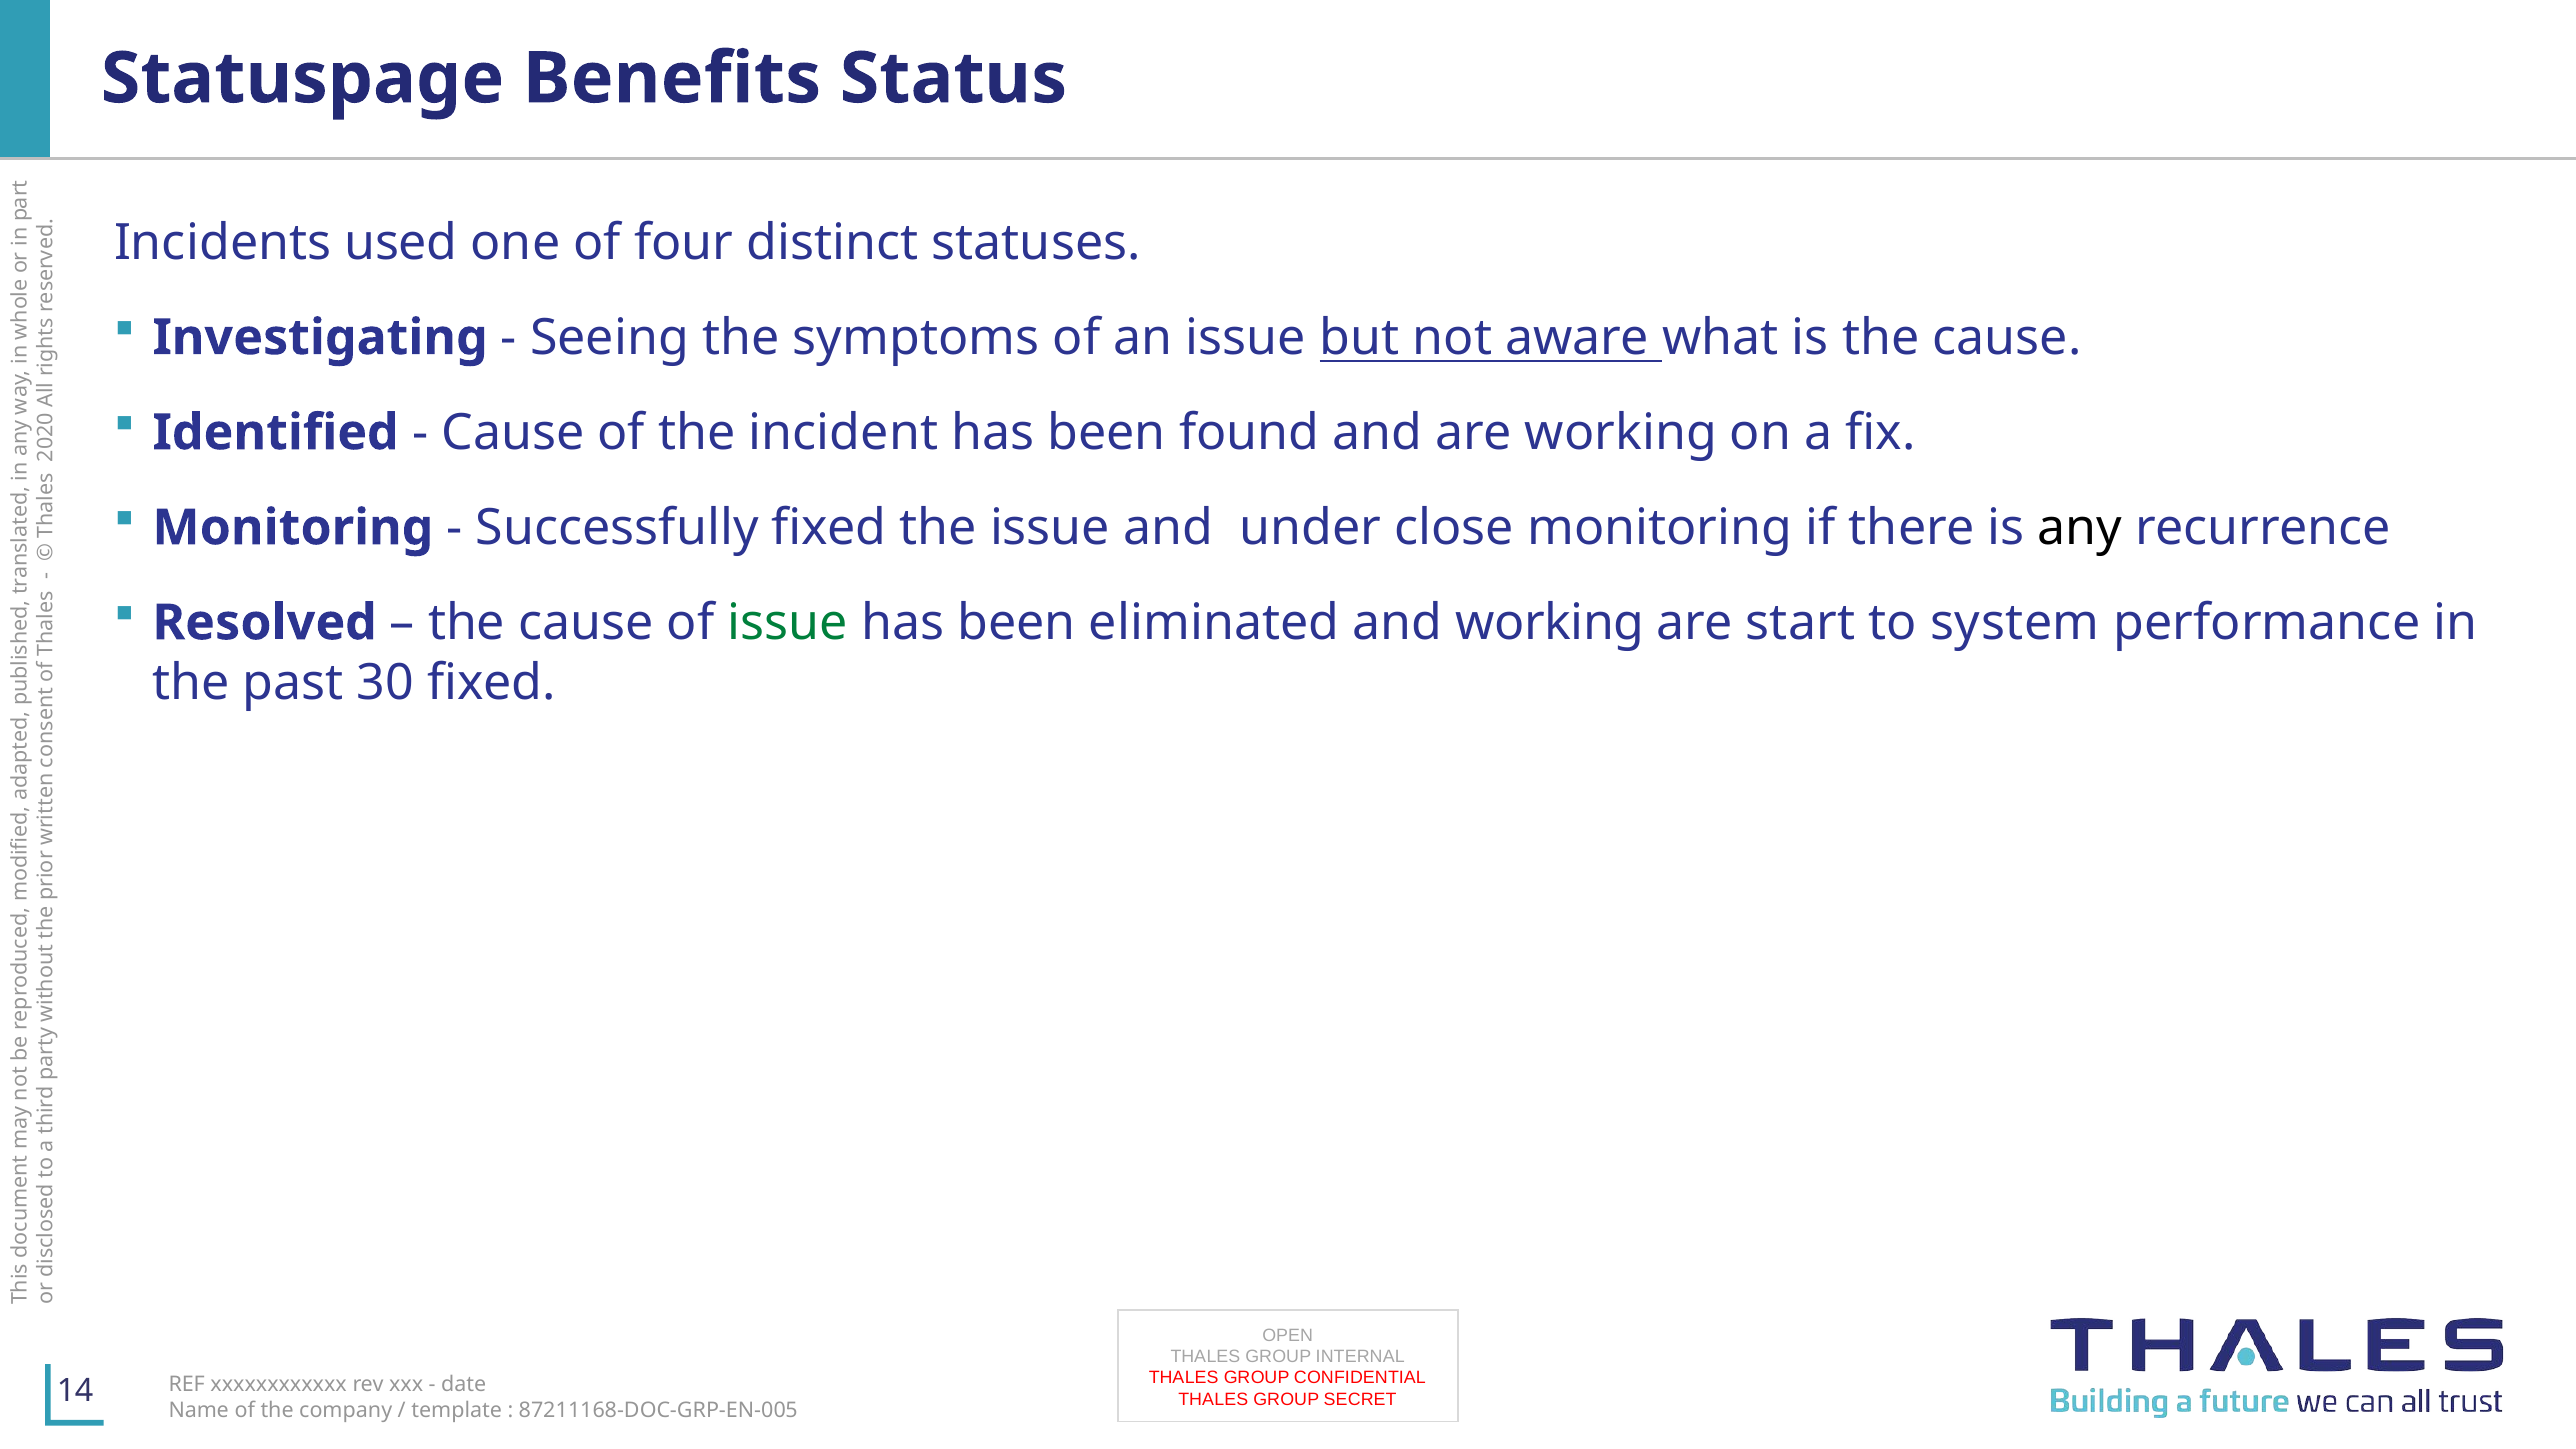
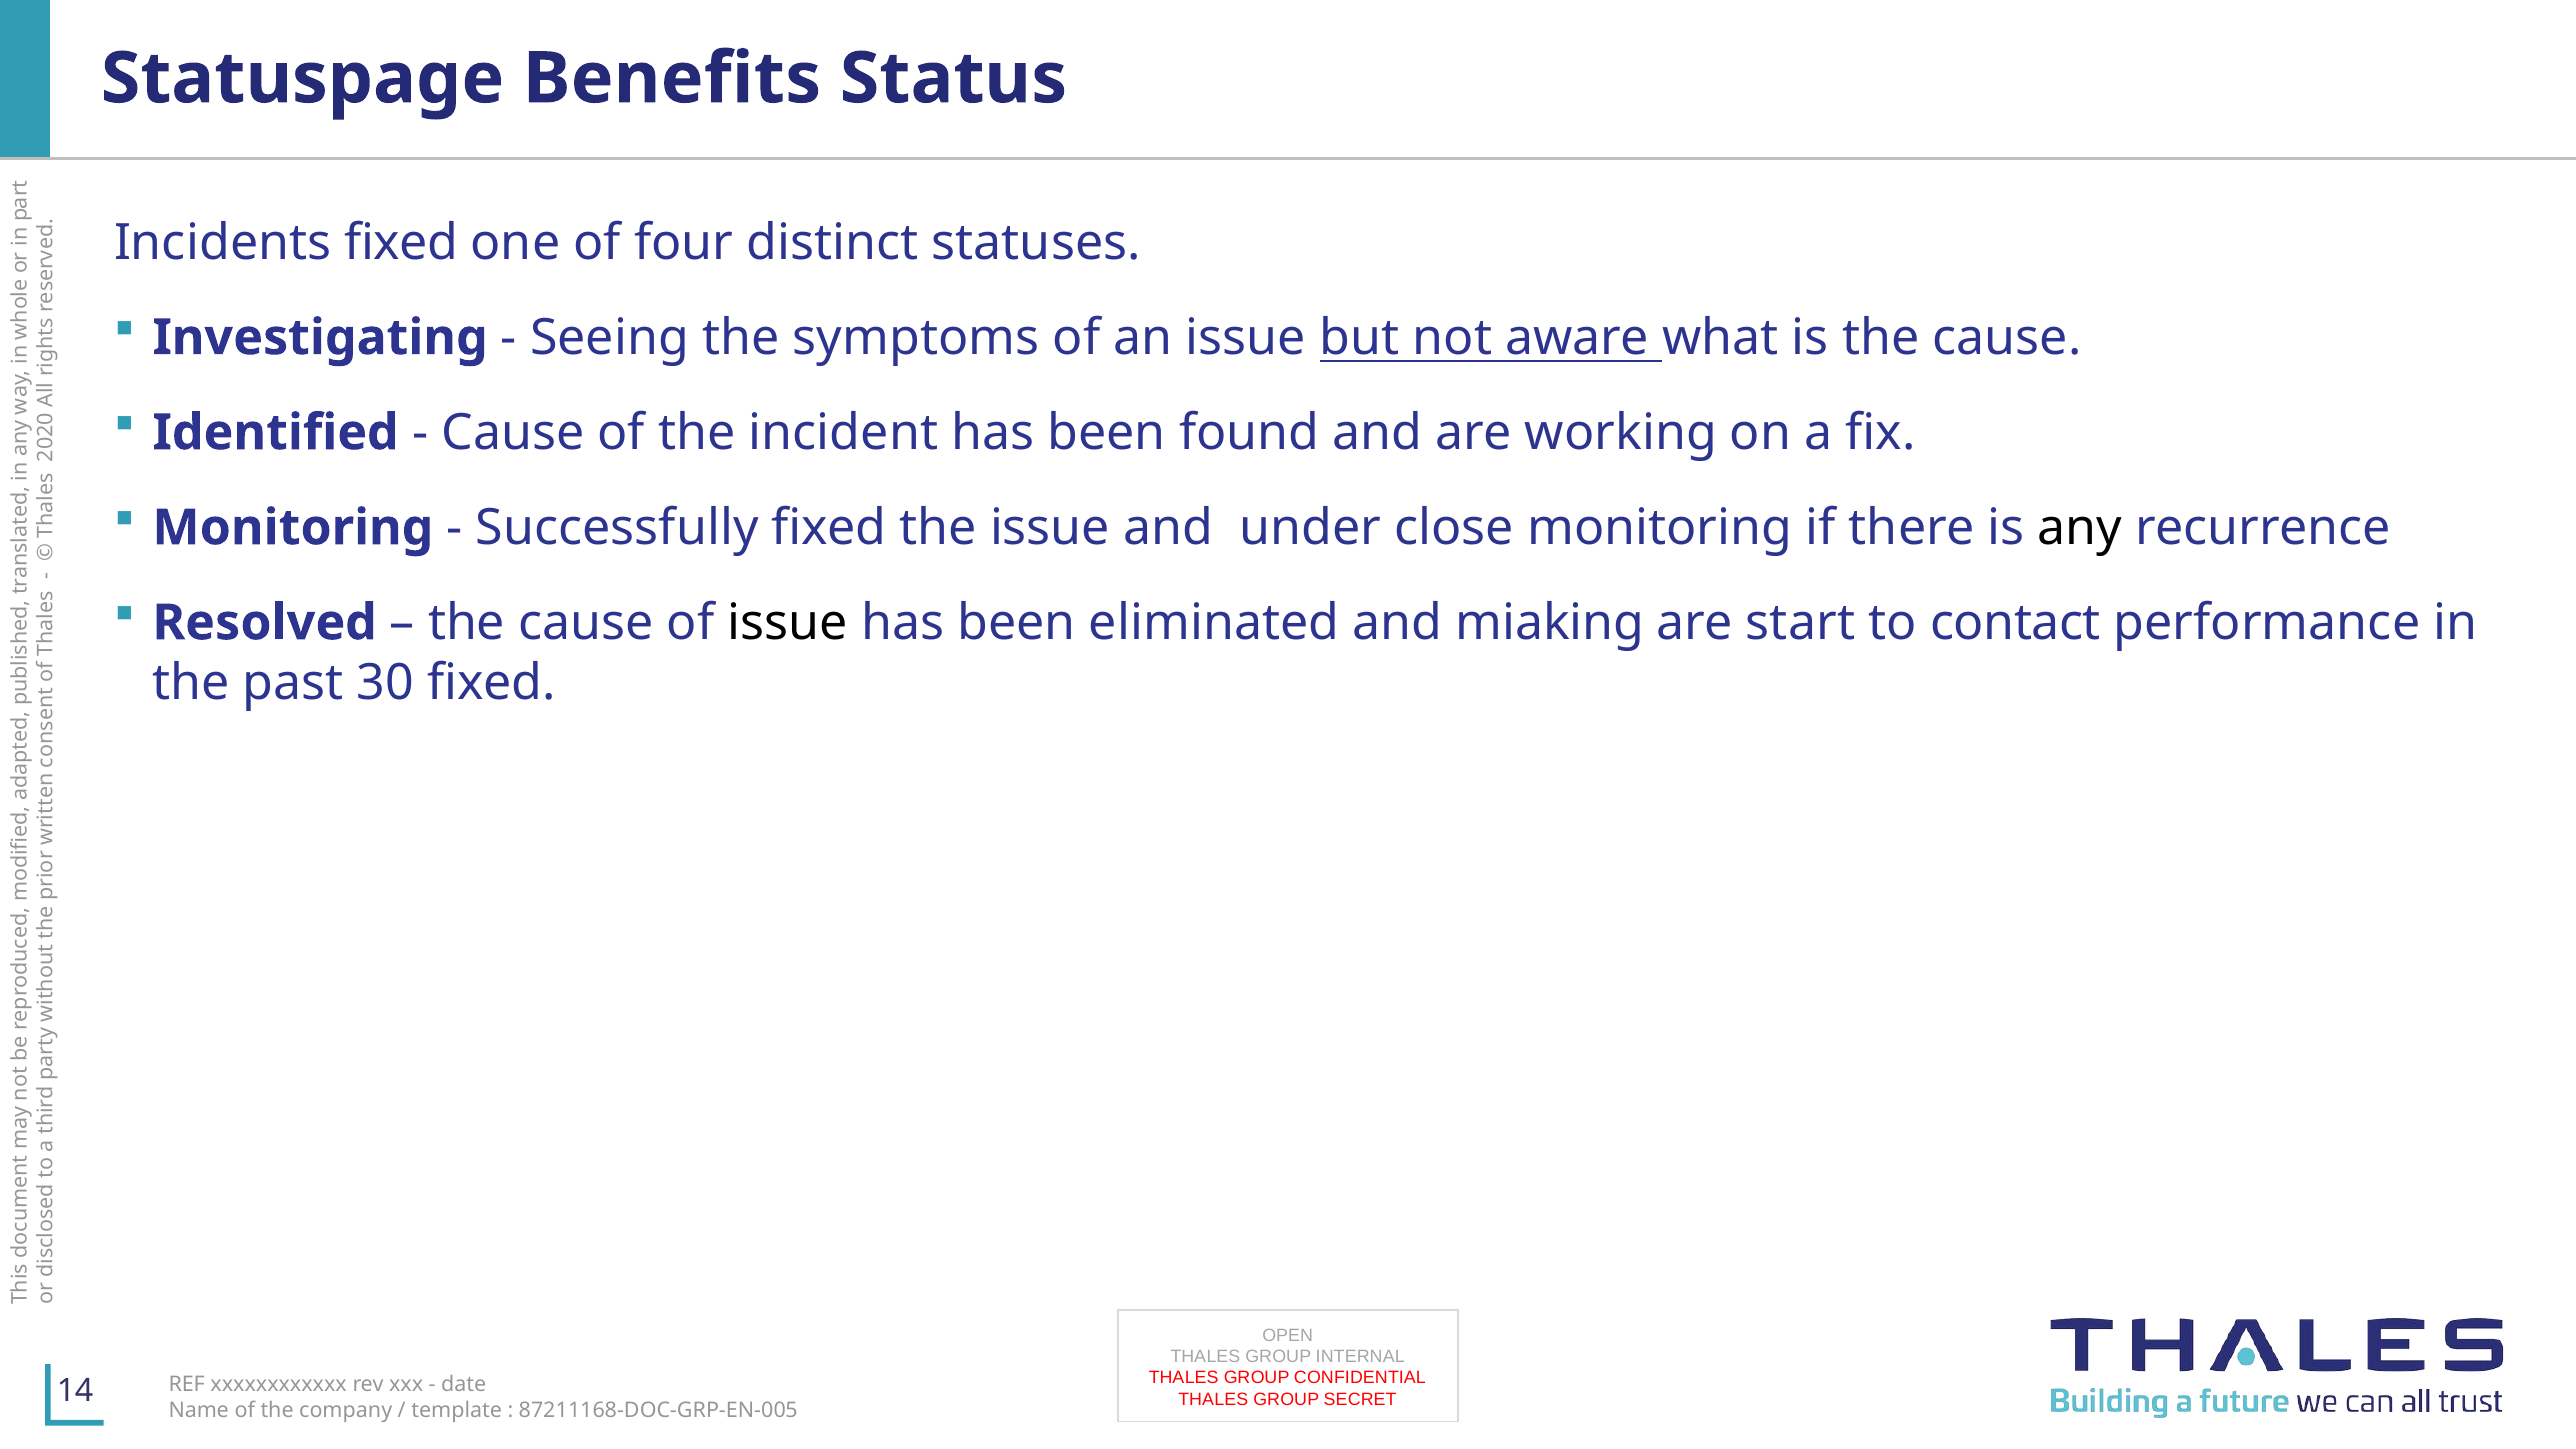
Incidents used: used -> fixed
issue at (788, 623) colour: green -> black
and working: working -> miaking
system: system -> contact
